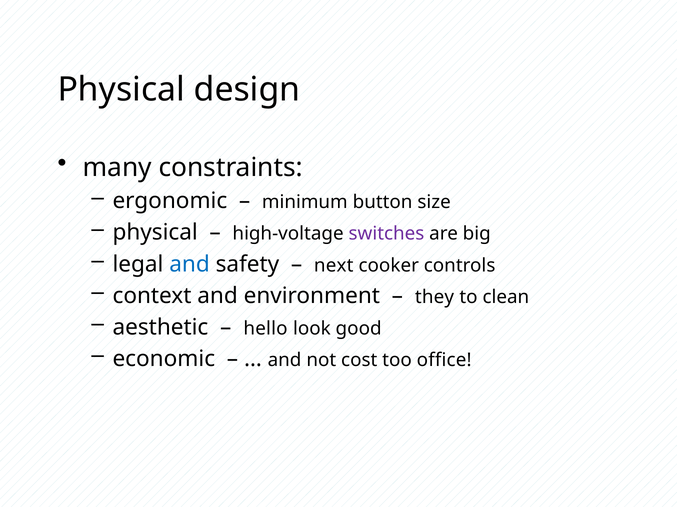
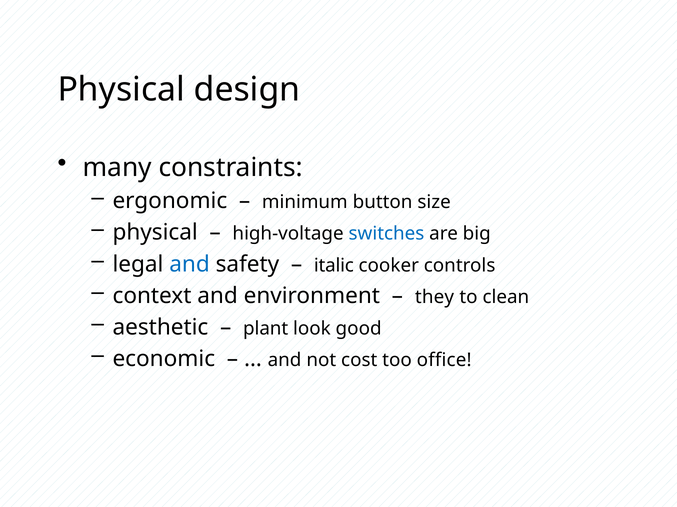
switches colour: purple -> blue
next: next -> italic
hello: hello -> plant
